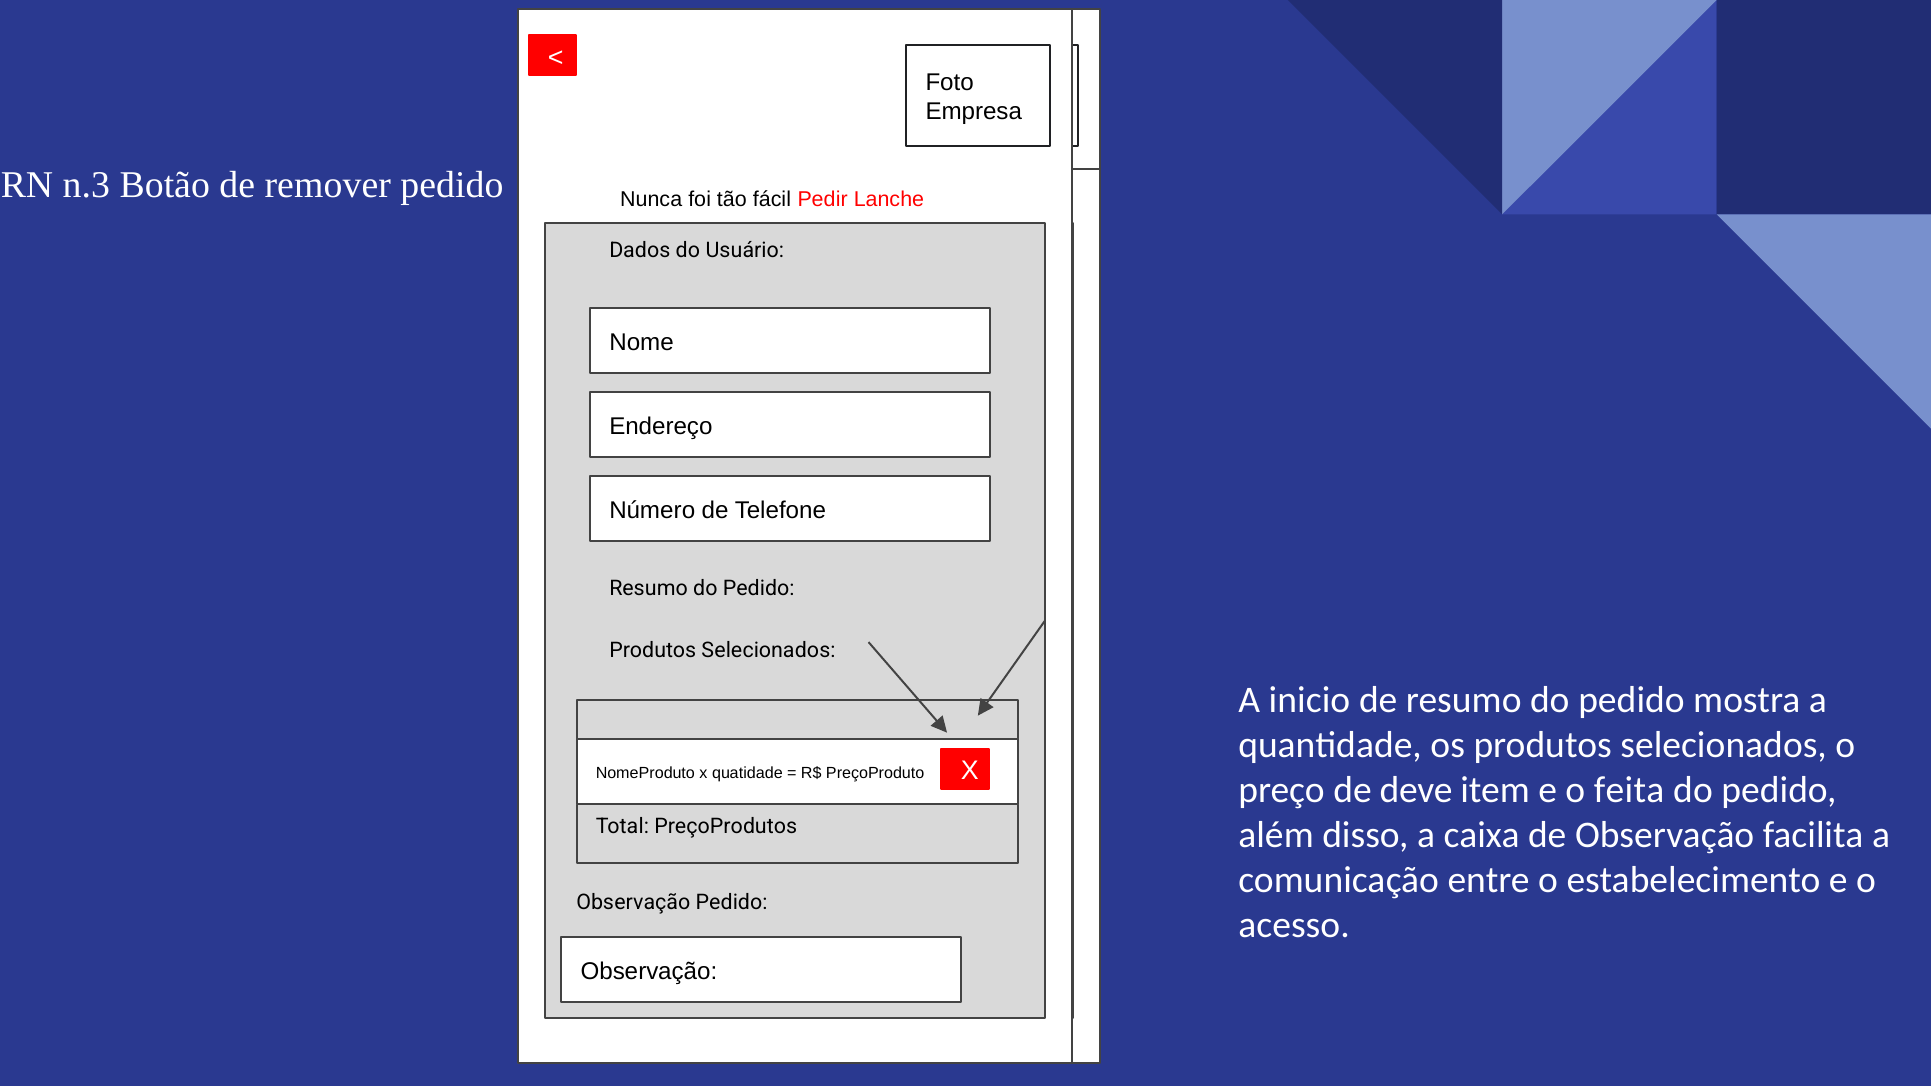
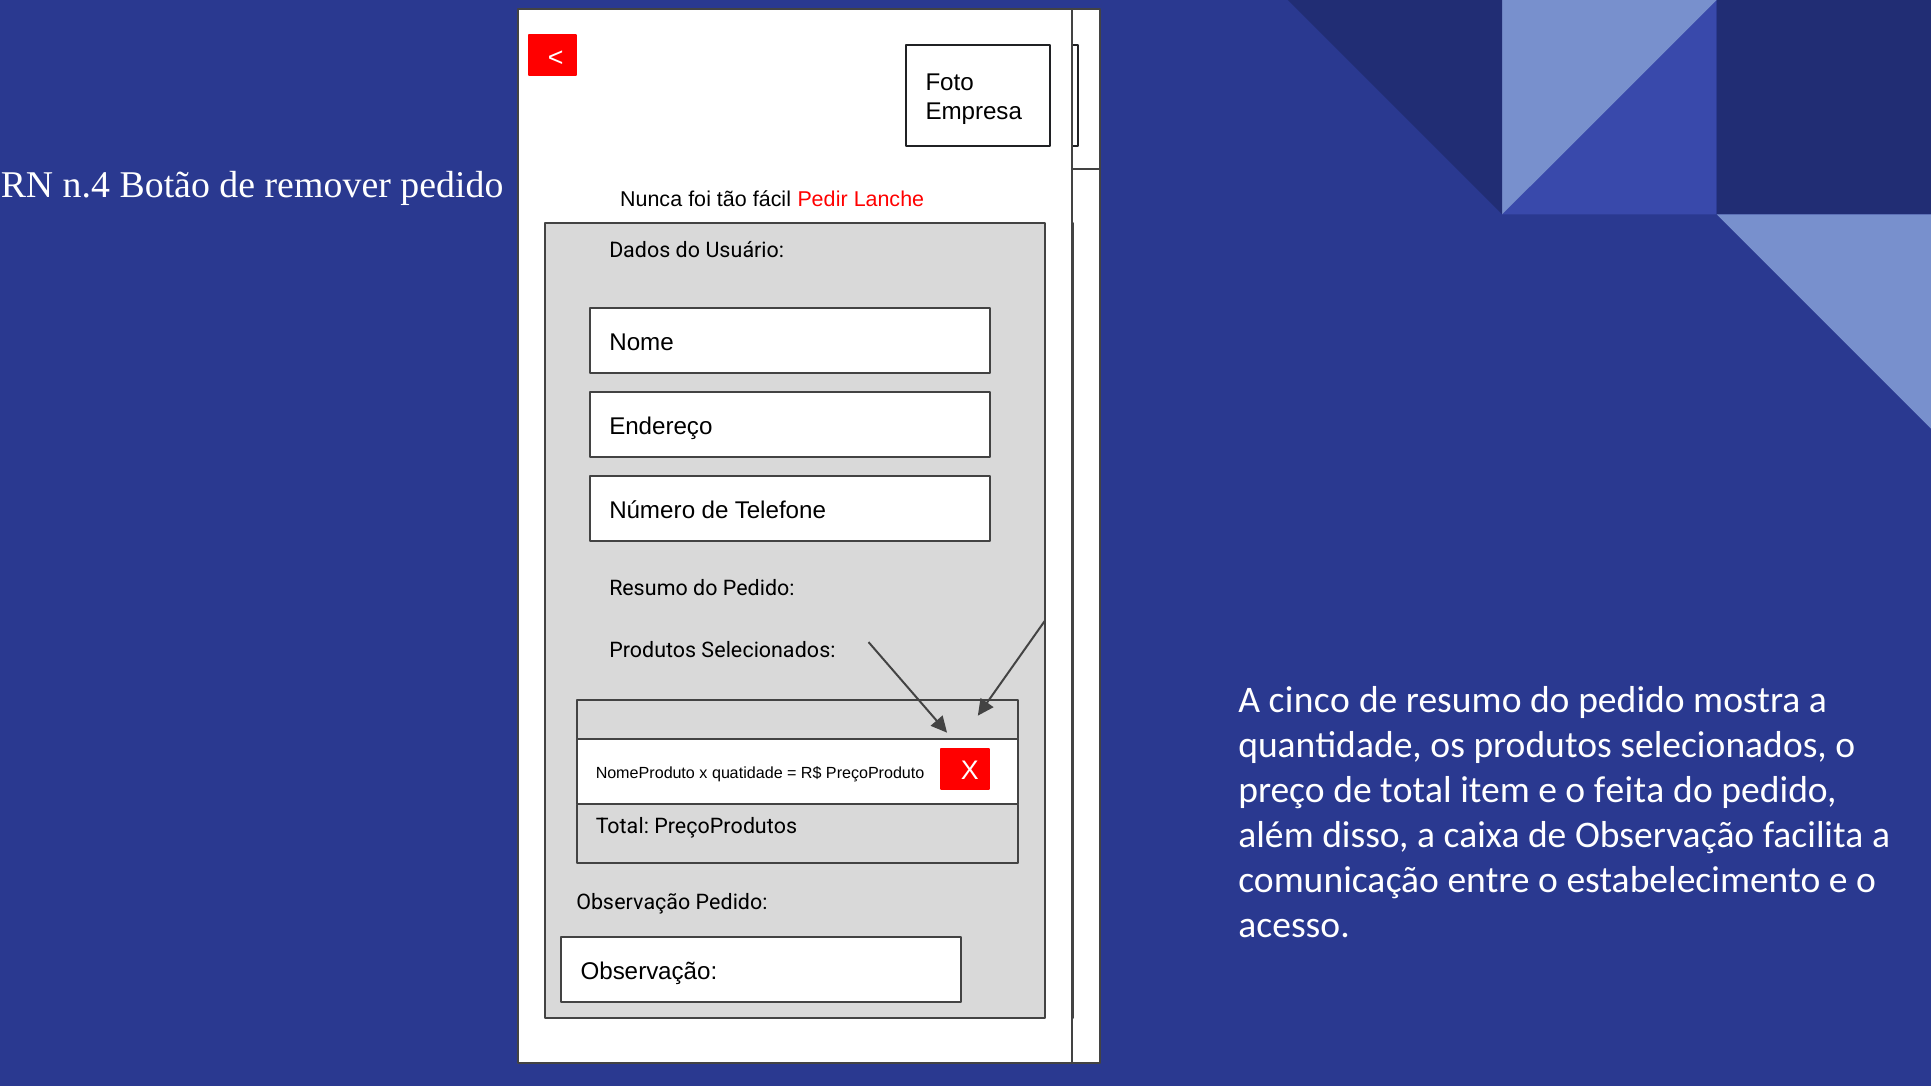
n.3: n.3 -> n.4
inicio: inicio -> cinco
de deve: deve -> total
